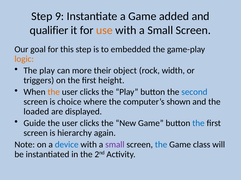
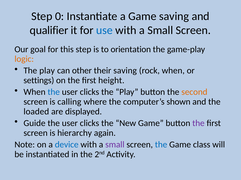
9: 9 -> 0
Game added: added -> saving
use colour: orange -> blue
embedded: embedded -> orientation
more: more -> other
their object: object -> saving
rock width: width -> when
triggers: triggers -> settings
the at (54, 92) colour: orange -> blue
second colour: blue -> orange
choice: choice -> calling
the at (198, 124) colour: blue -> purple
